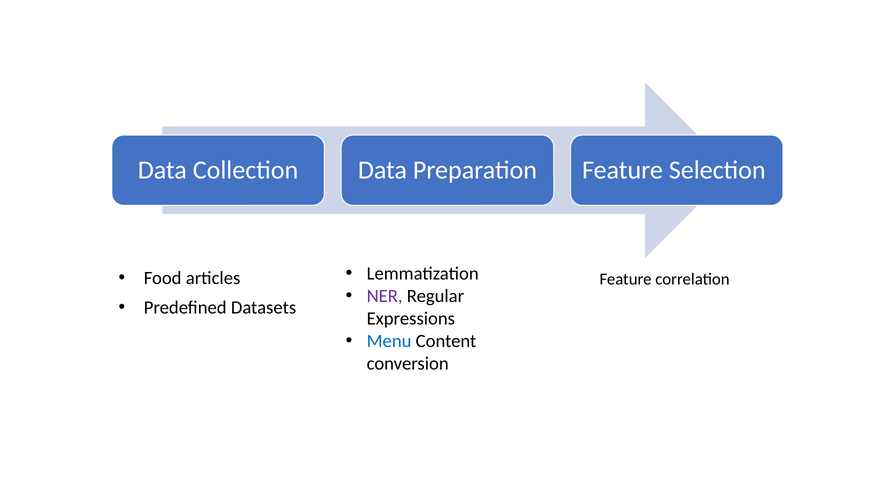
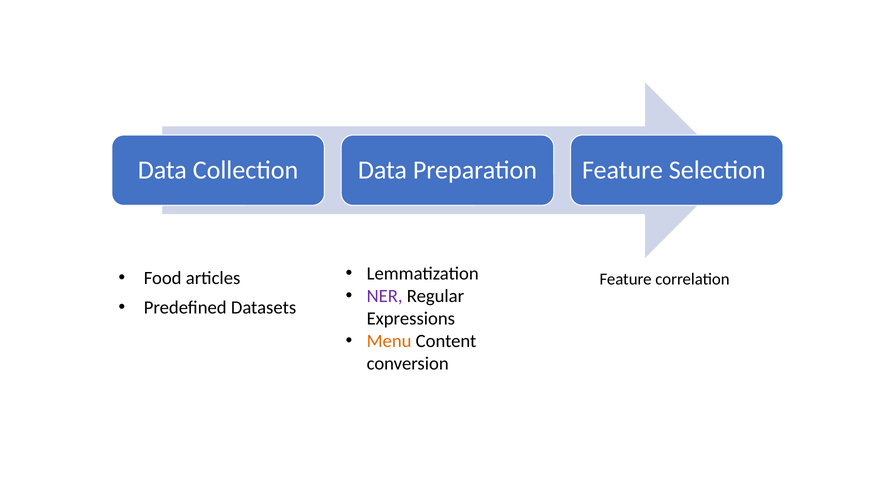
Menu colour: blue -> orange
